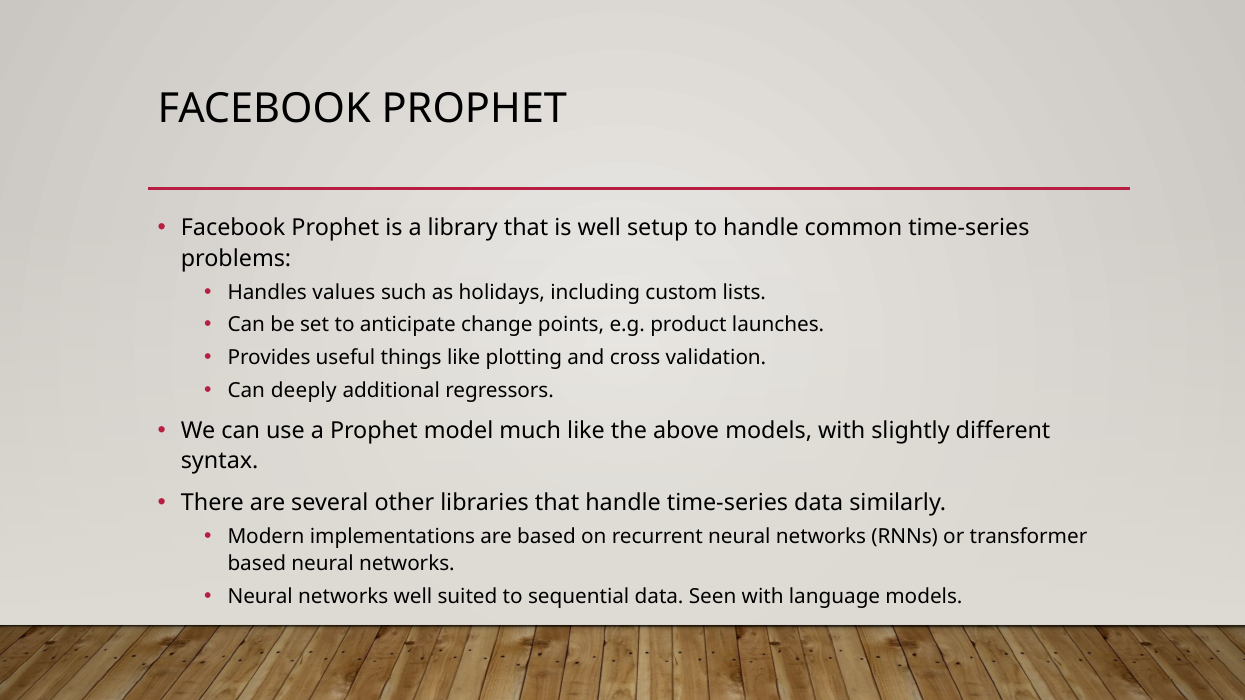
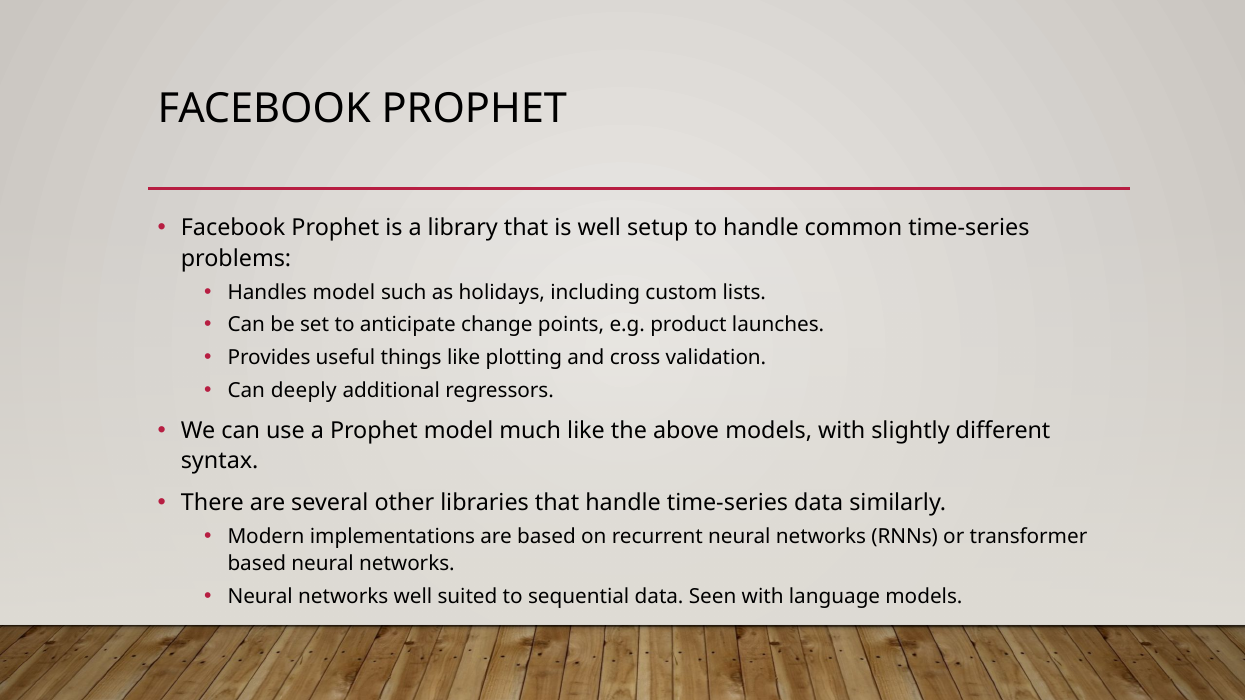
Handles values: values -> model
